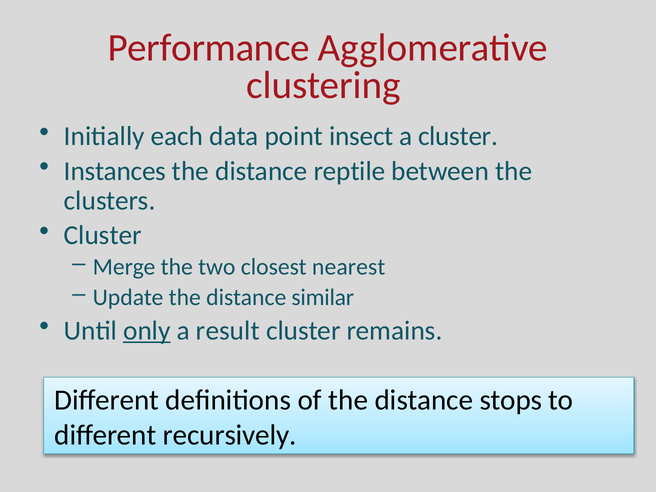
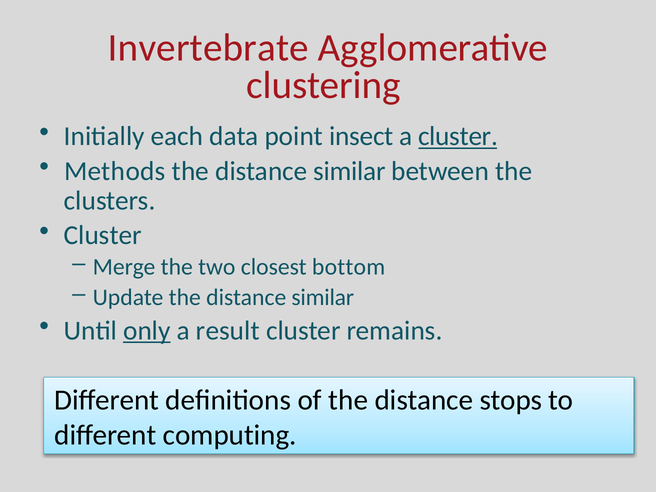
Performance: Performance -> Invertebrate
cluster at (458, 136) underline: none -> present
Instances: Instances -> Methods
reptile at (349, 171): reptile -> similar
nearest: nearest -> bottom
recursively: recursively -> computing
